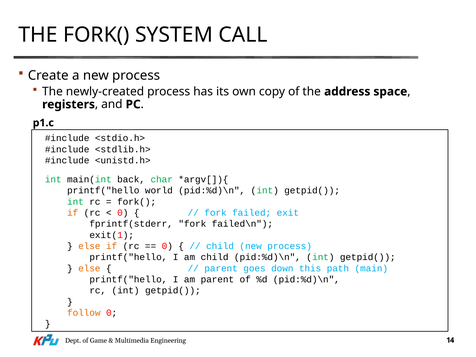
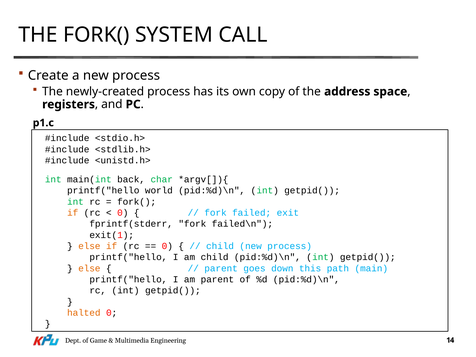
follow: follow -> halted
